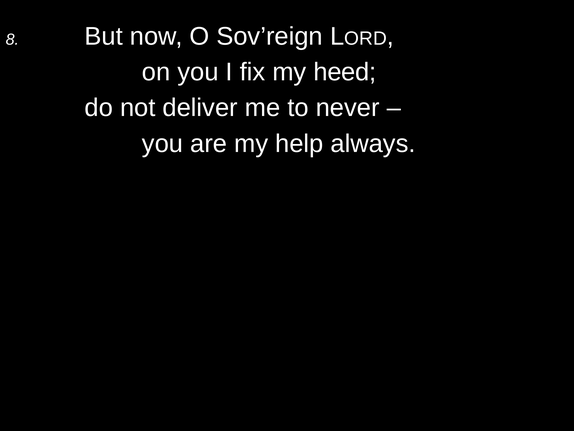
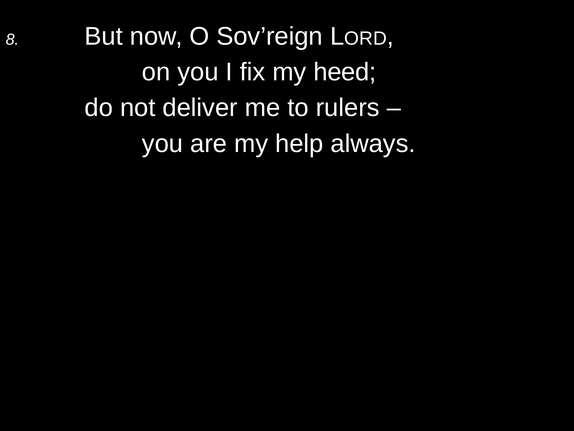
never: never -> rulers
